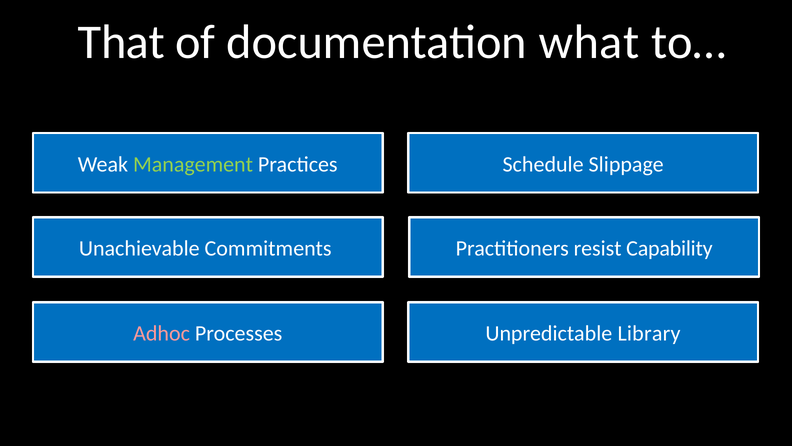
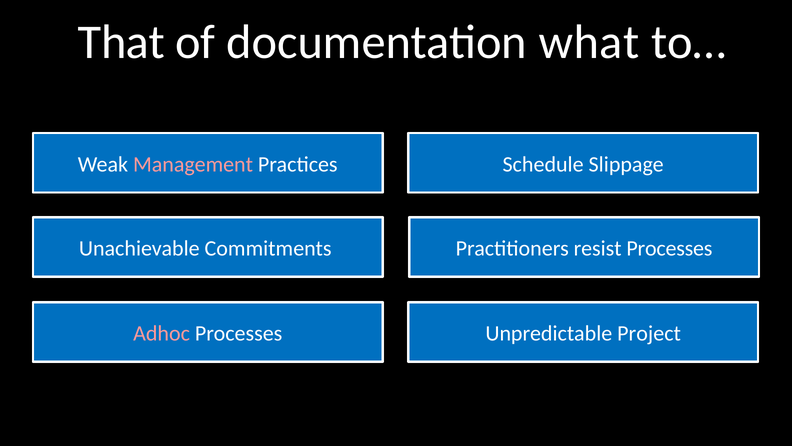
Management colour: light green -> pink
resist Capability: Capability -> Processes
Library: Library -> Project
